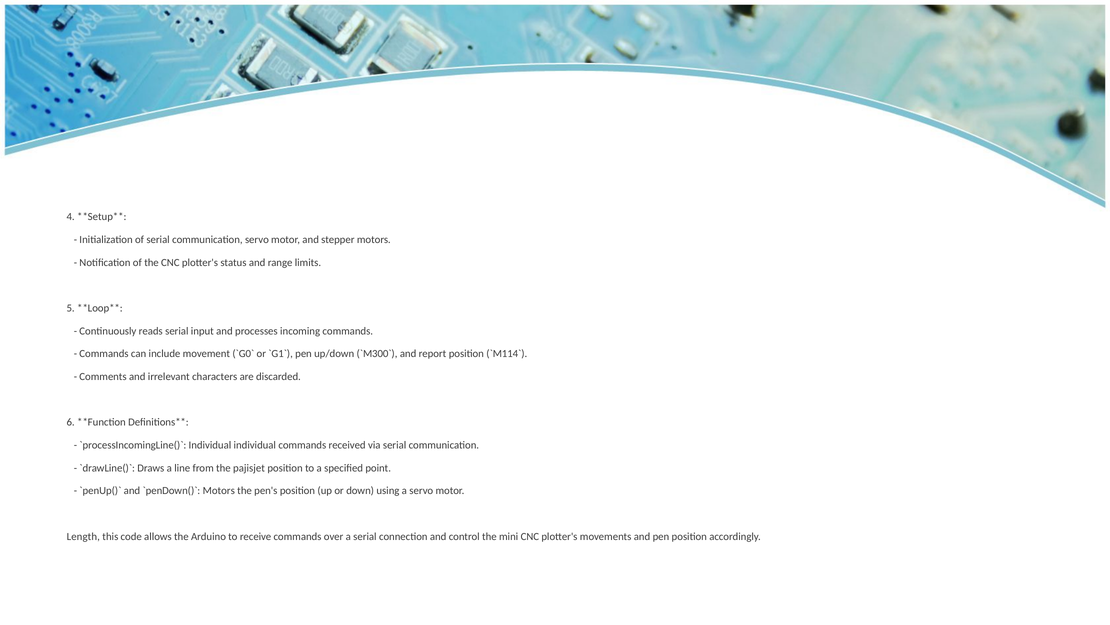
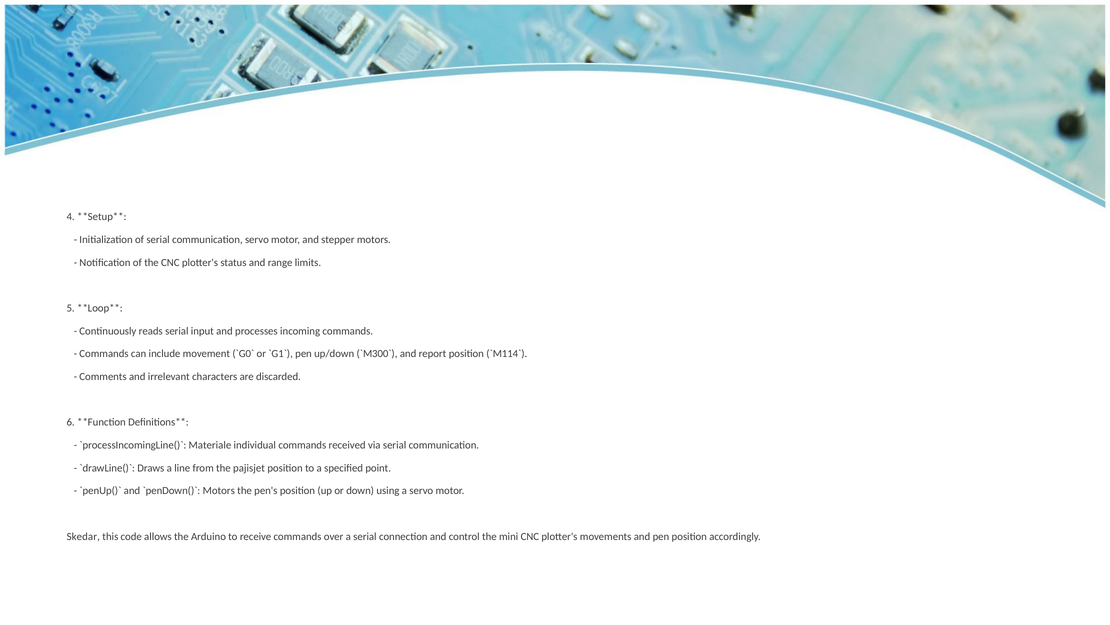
Individual at (210, 445): Individual -> Materiale
Length: Length -> Skedar
